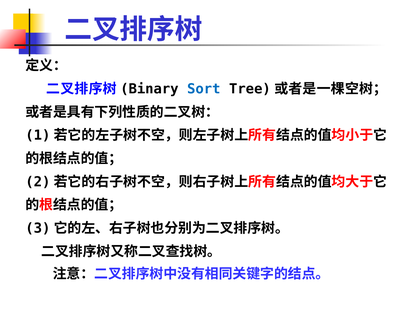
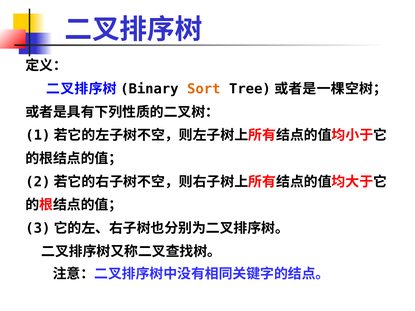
Sort colour: blue -> orange
